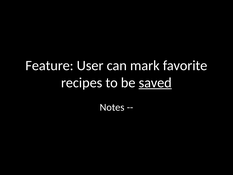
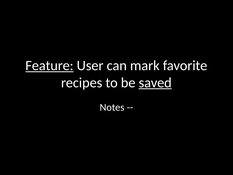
Feature underline: none -> present
